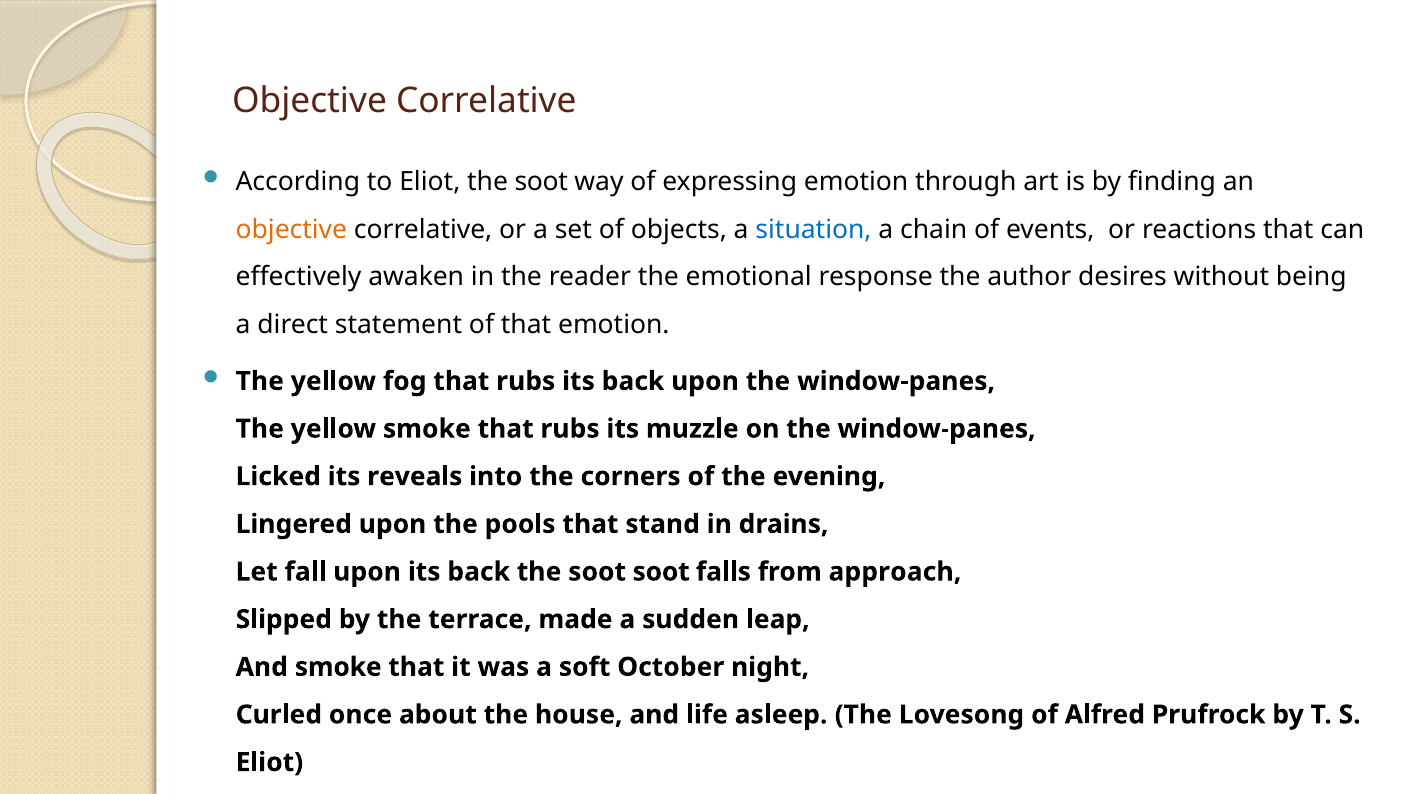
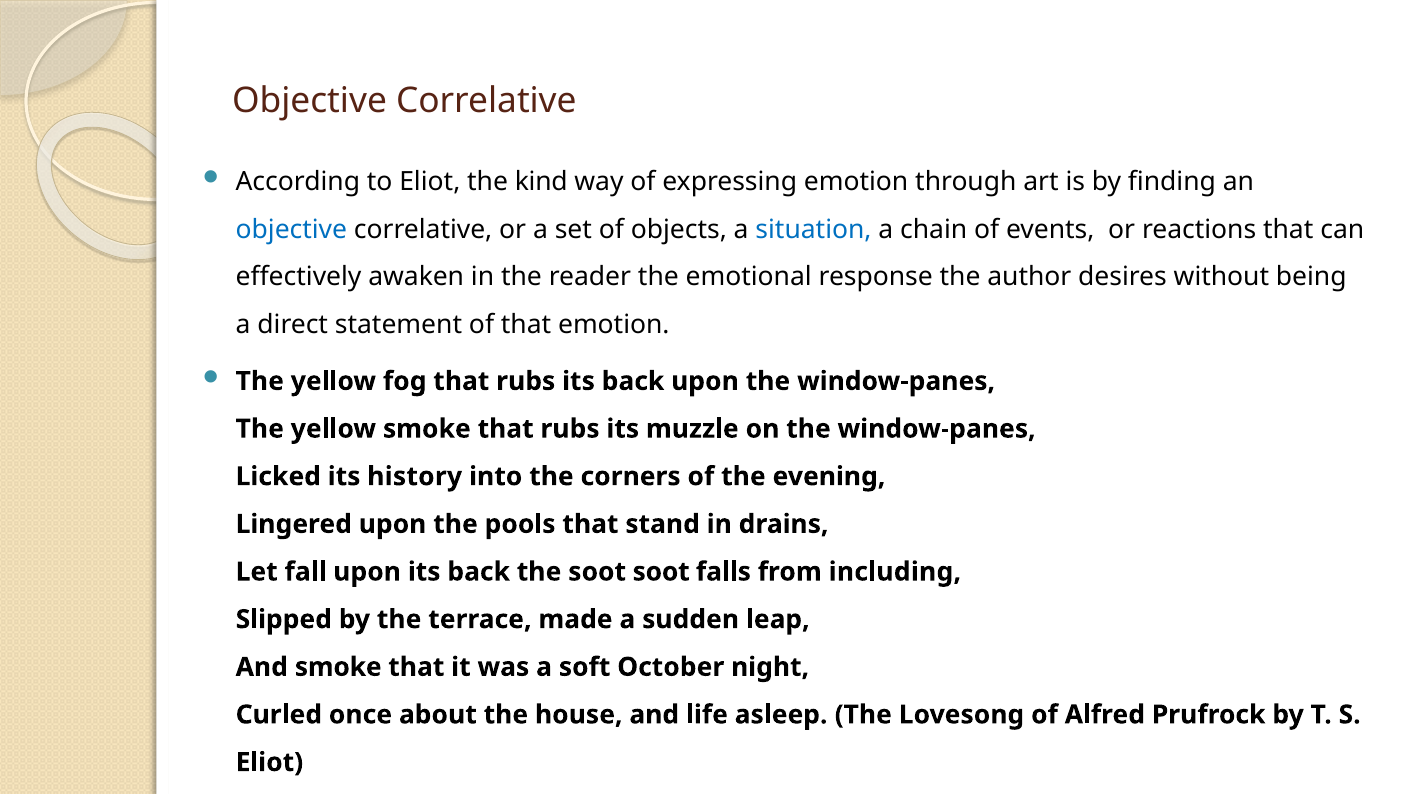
Eliot the soot: soot -> kind
objective at (291, 230) colour: orange -> blue
reveals: reveals -> history
approach: approach -> including
